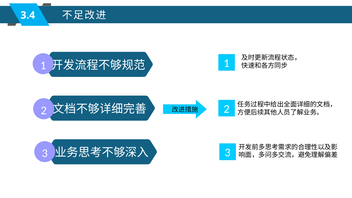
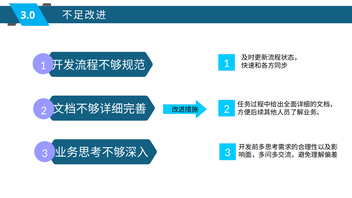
3.4: 3.4 -> 3.0
